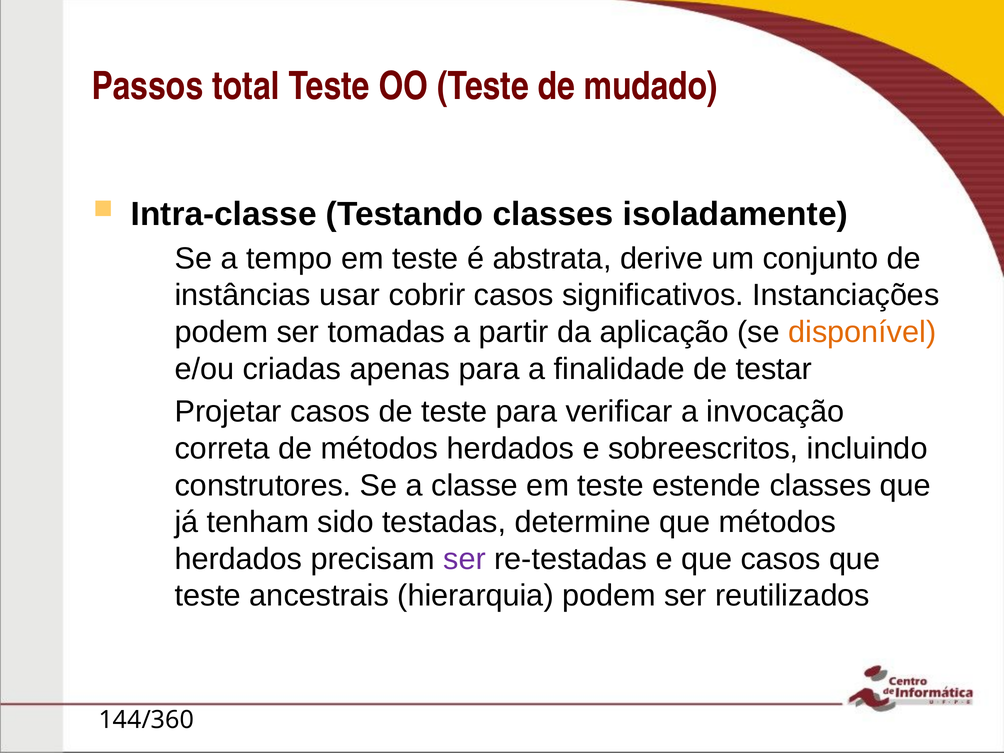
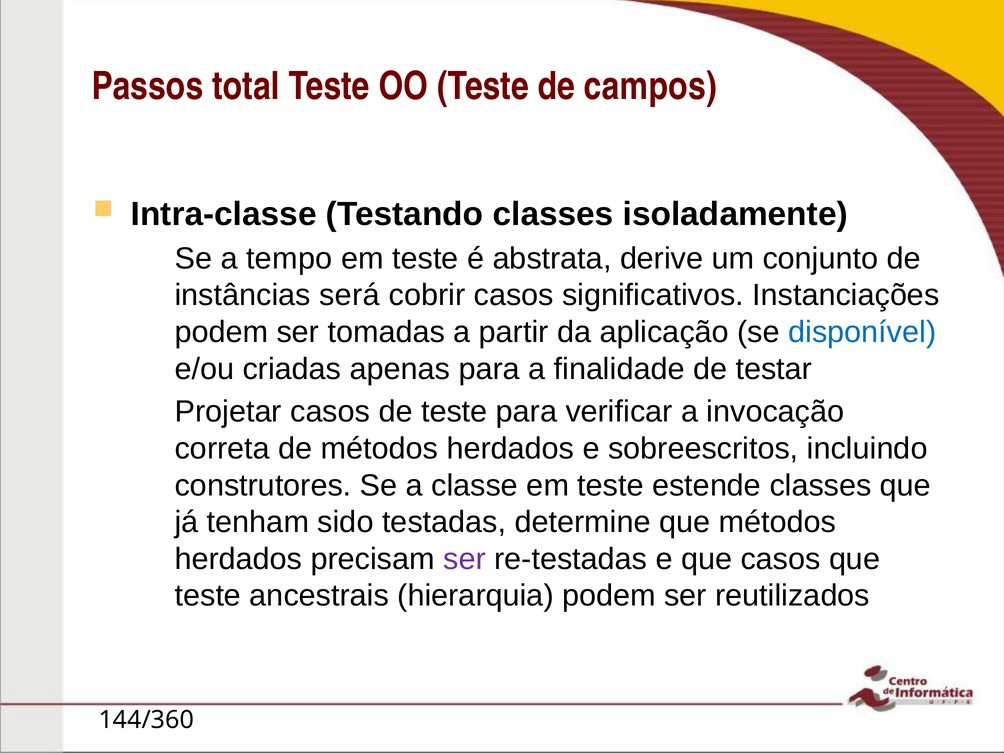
mudado: mudado -> campos
usar: usar -> será
disponível colour: orange -> blue
